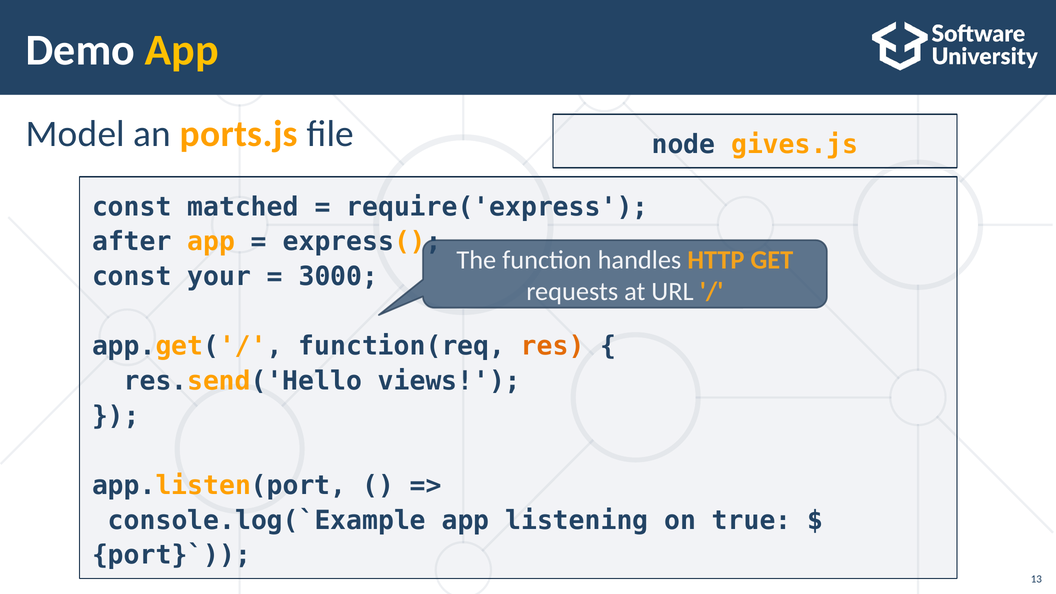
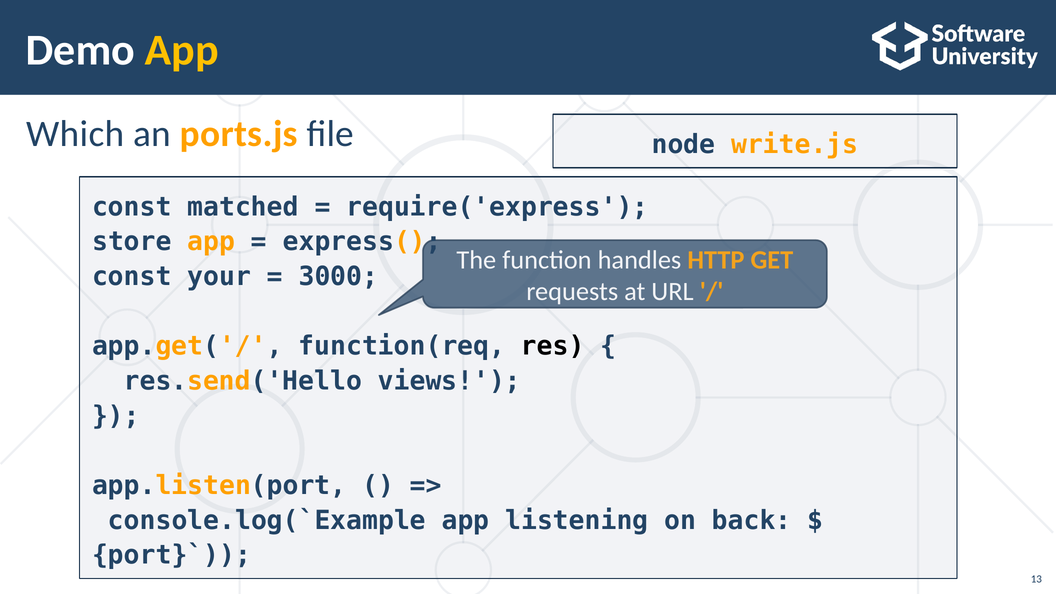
Model: Model -> Which
gives.js: gives.js -> write.js
after: after -> store
res colour: orange -> black
true: true -> back
